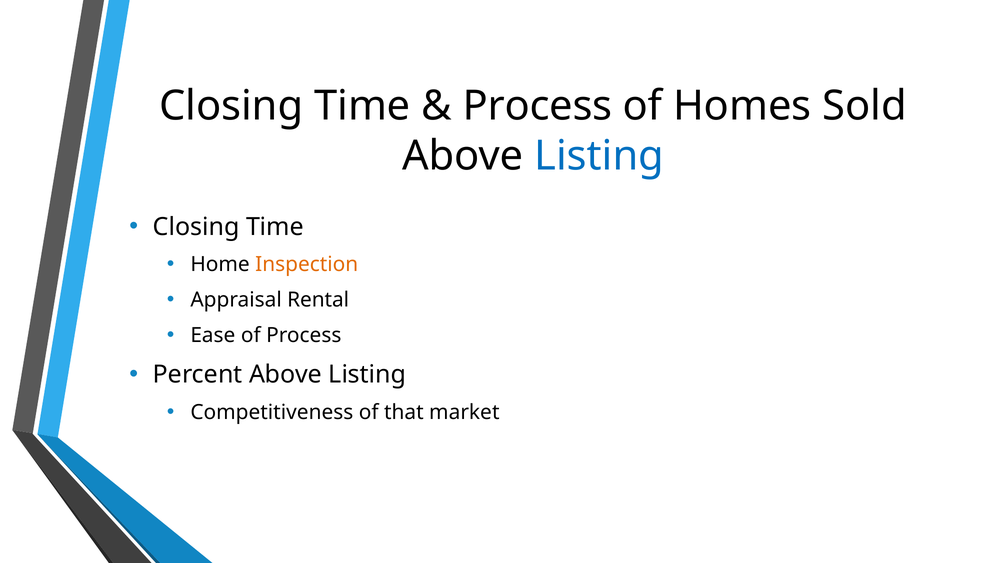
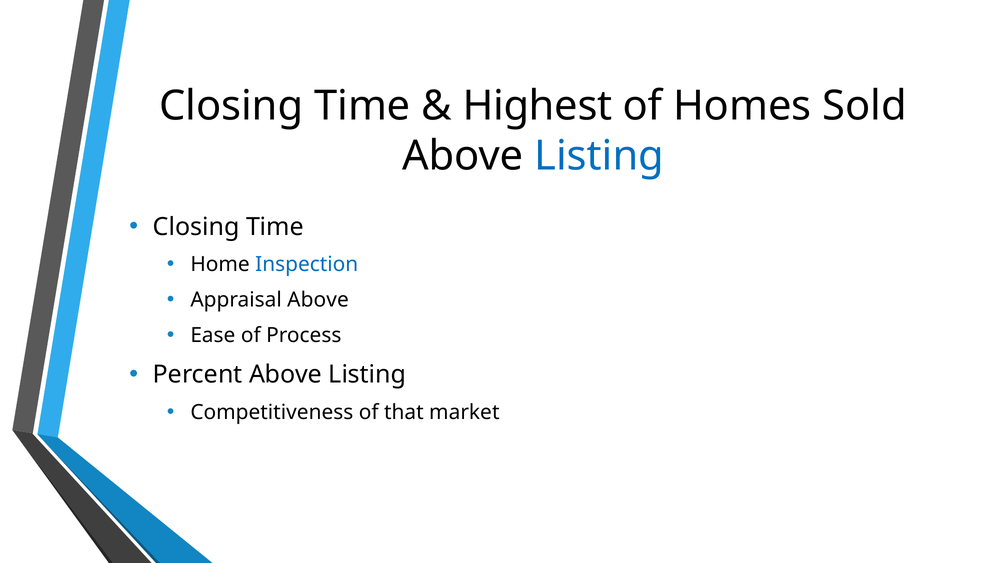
Process at (537, 106): Process -> Highest
Inspection colour: orange -> blue
Appraisal Rental: Rental -> Above
